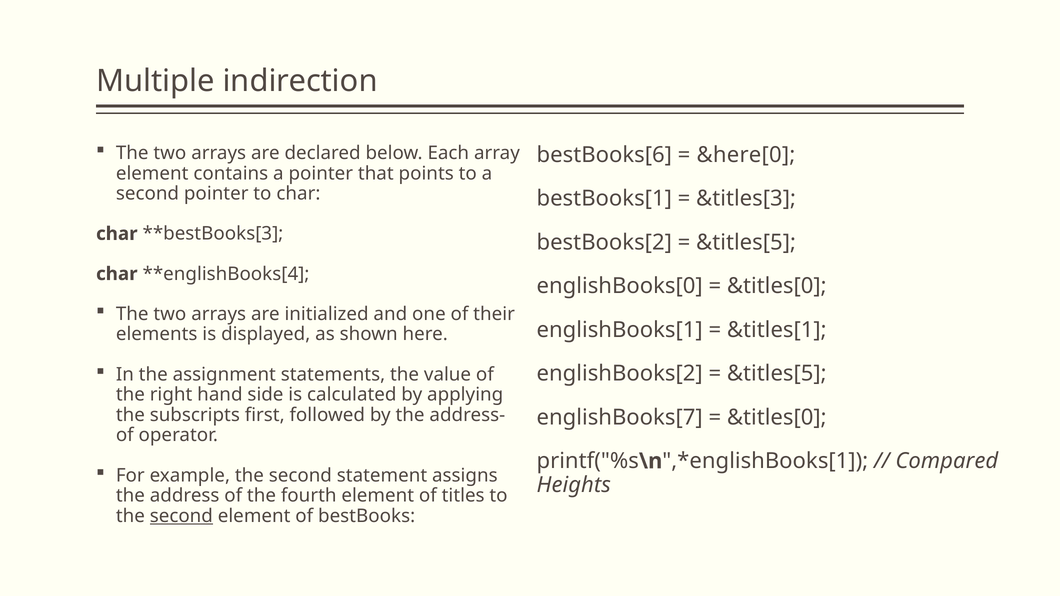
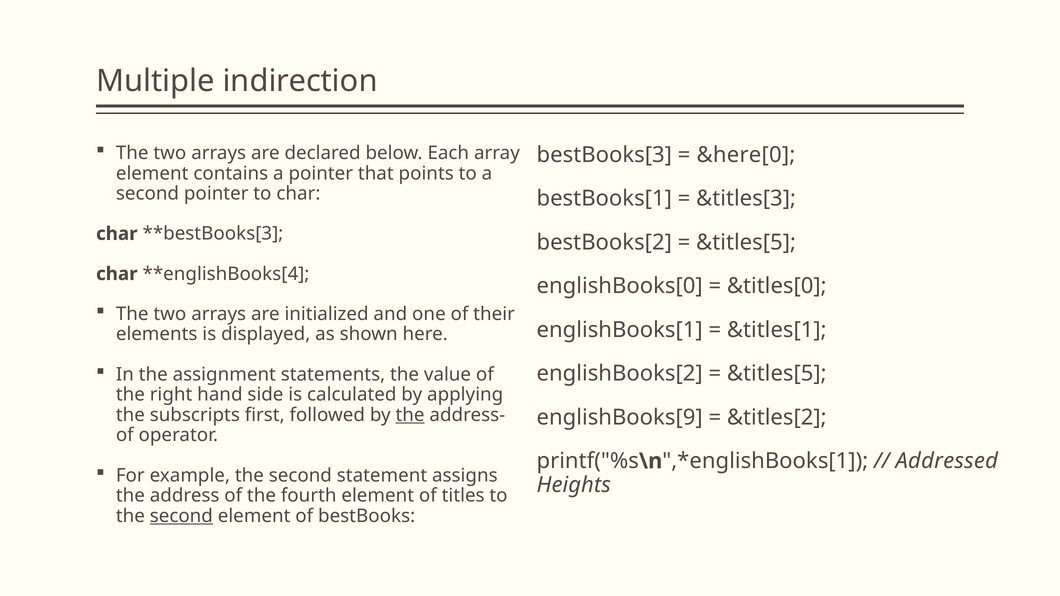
bestBooks[6: bestBooks[6 -> bestBooks[3
the at (410, 415) underline: none -> present
englishBooks[7: englishBooks[7 -> englishBooks[9
&titles[0 at (777, 417): &titles[0 -> &titles[2
Compared: Compared -> Addressed
